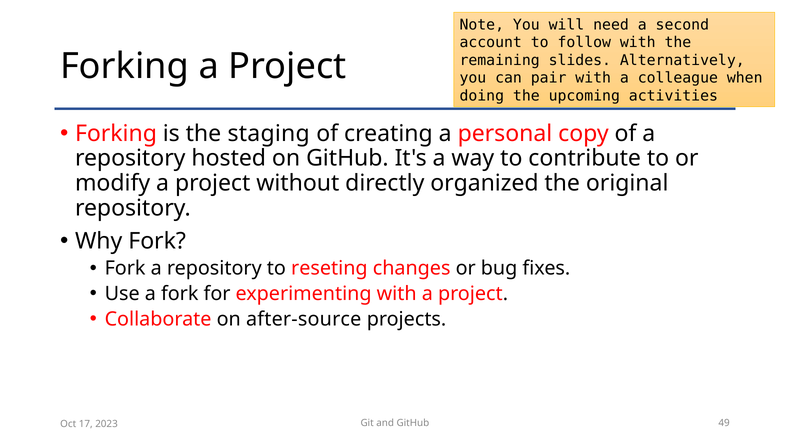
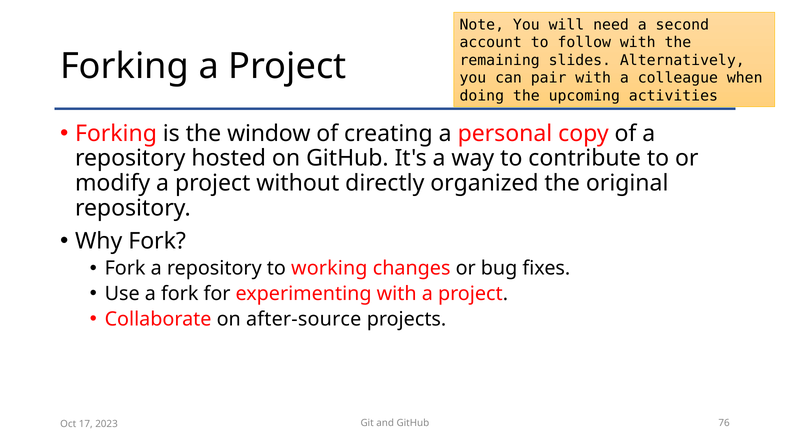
staging: staging -> window
reseting: reseting -> working
49: 49 -> 76
